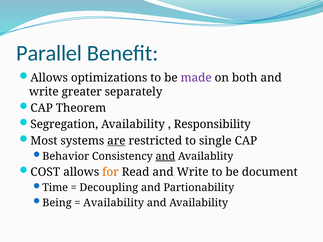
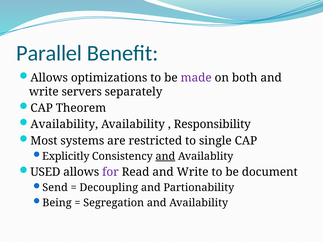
greater: greater -> servers
Segregation at (64, 125): Segregation -> Availability
are underline: present -> none
Behavior: Behavior -> Explicitly
COST: COST -> USED
for colour: orange -> purple
Time: Time -> Send
Availability at (114, 203): Availability -> Segregation
